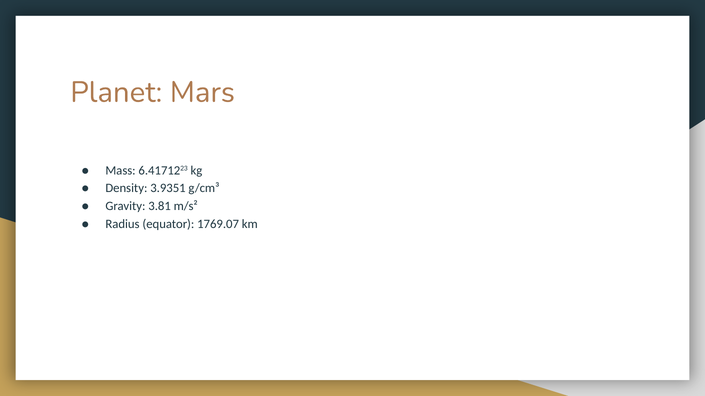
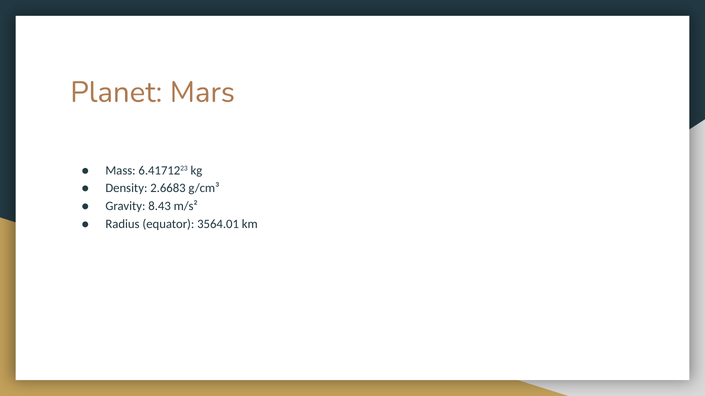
3.9351: 3.9351 -> 2.6683
3.81: 3.81 -> 8.43
1769.07: 1769.07 -> 3564.01
